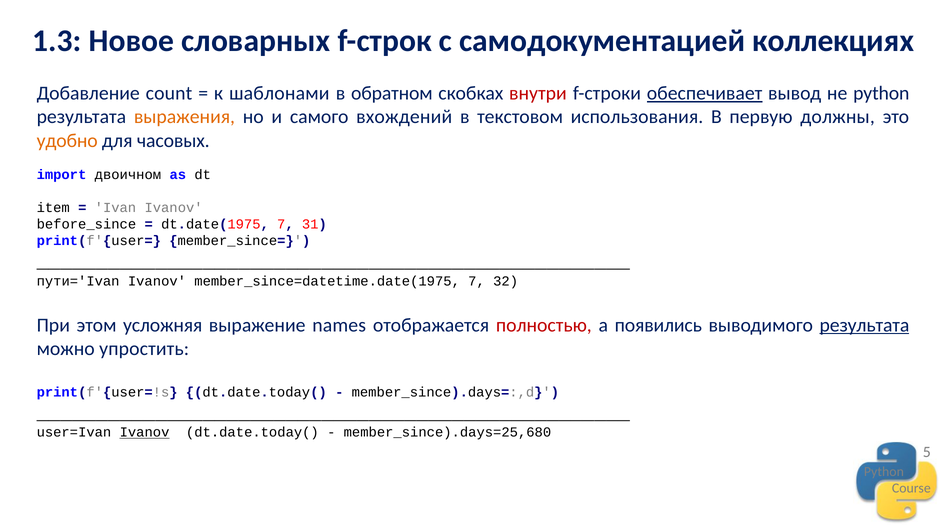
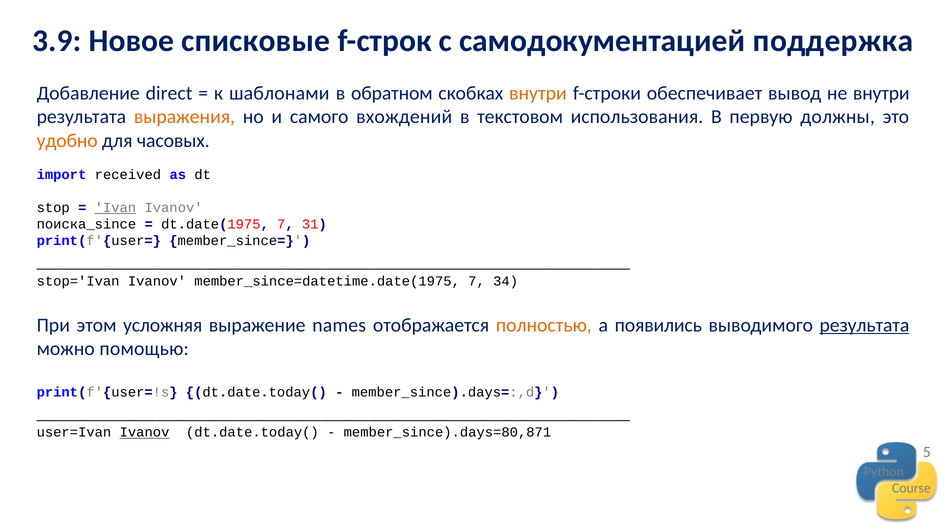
1.3: 1.3 -> 3.9
словарных: словарных -> списковые
коллекциях: коллекциях -> поддержка
count: count -> direct
внутри at (538, 93) colour: red -> orange
обеспечивает underline: present -> none
не python: python -> внутри
двоичном: двоичном -> received
item: item -> stop
Ivan underline: none -> present
before_since: before_since -> поиска_since
пути='Ivan: пути='Ivan -> stop='Ivan
32: 32 -> 34
полностью colour: red -> orange
упростить: упростить -> помощью
member_since).days=25,680: member_since).days=25,680 -> member_since).days=80,871
